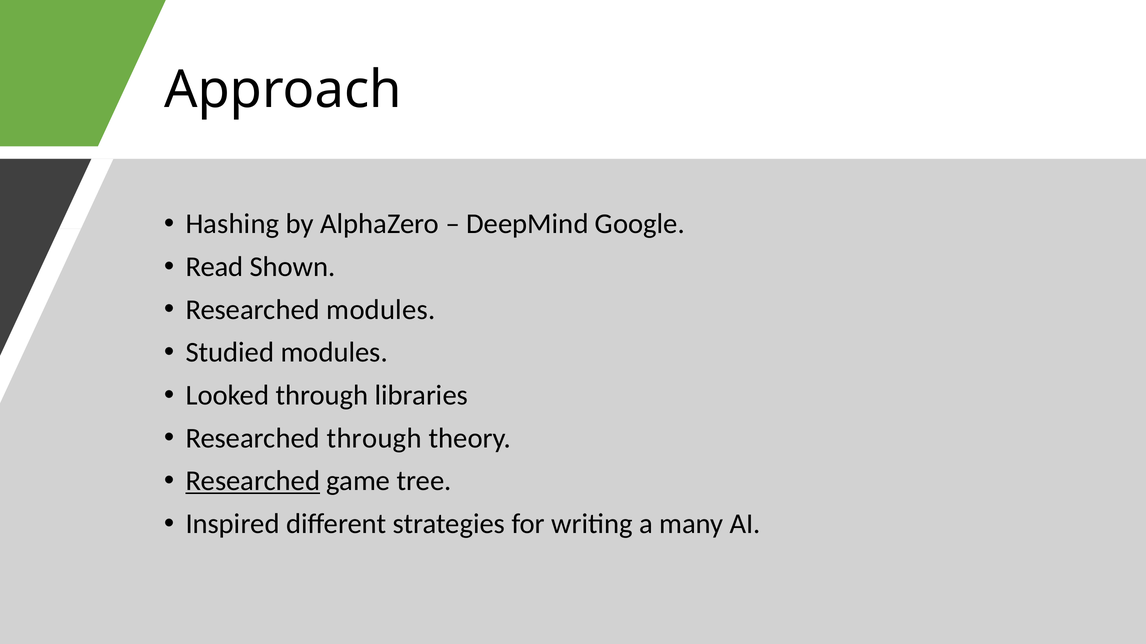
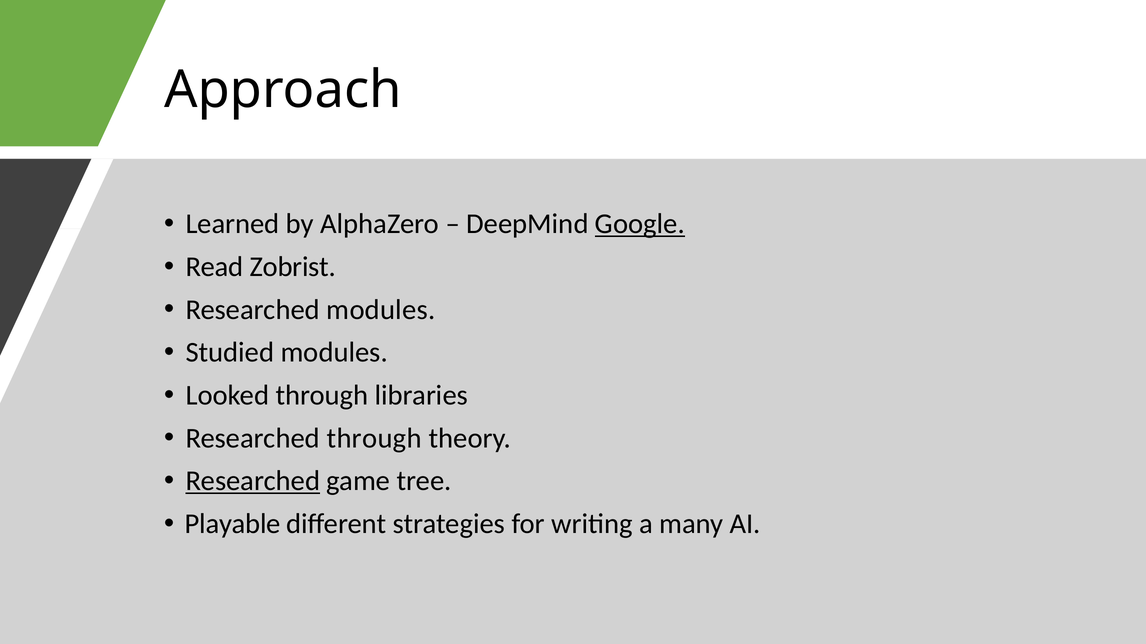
Hashing: Hashing -> Learned
Google underline: none -> present
Shown: Shown -> Zobrist
Inspired: Inspired -> Playable
